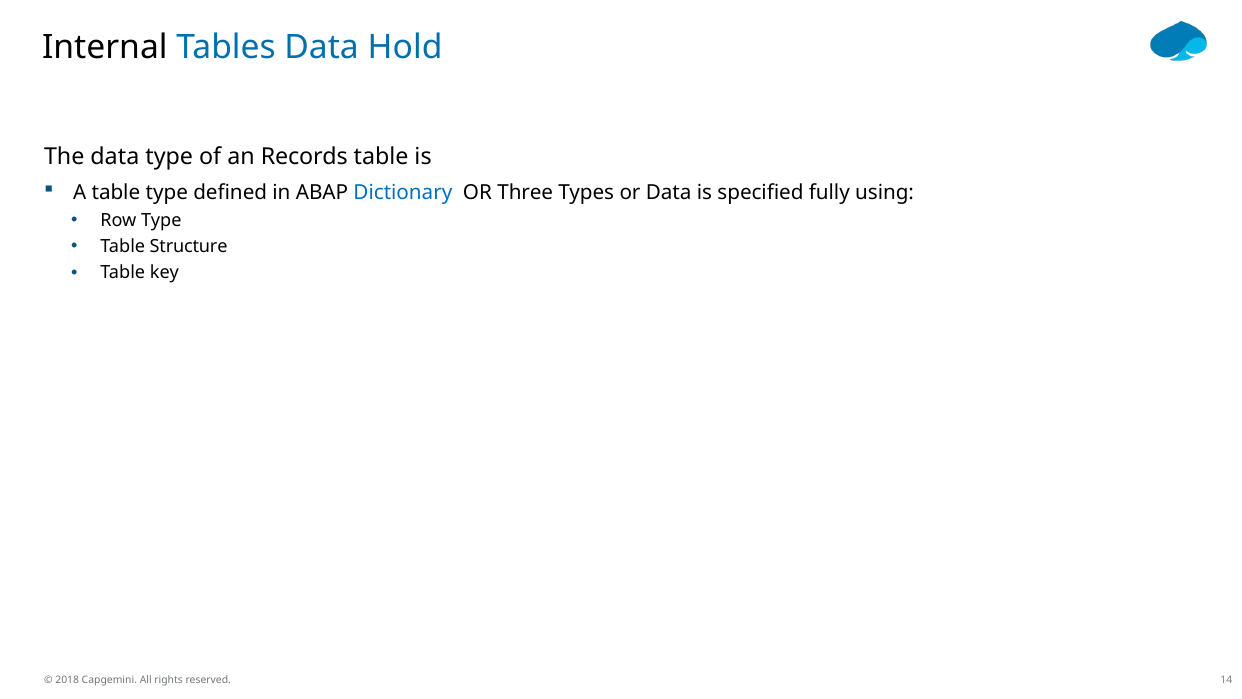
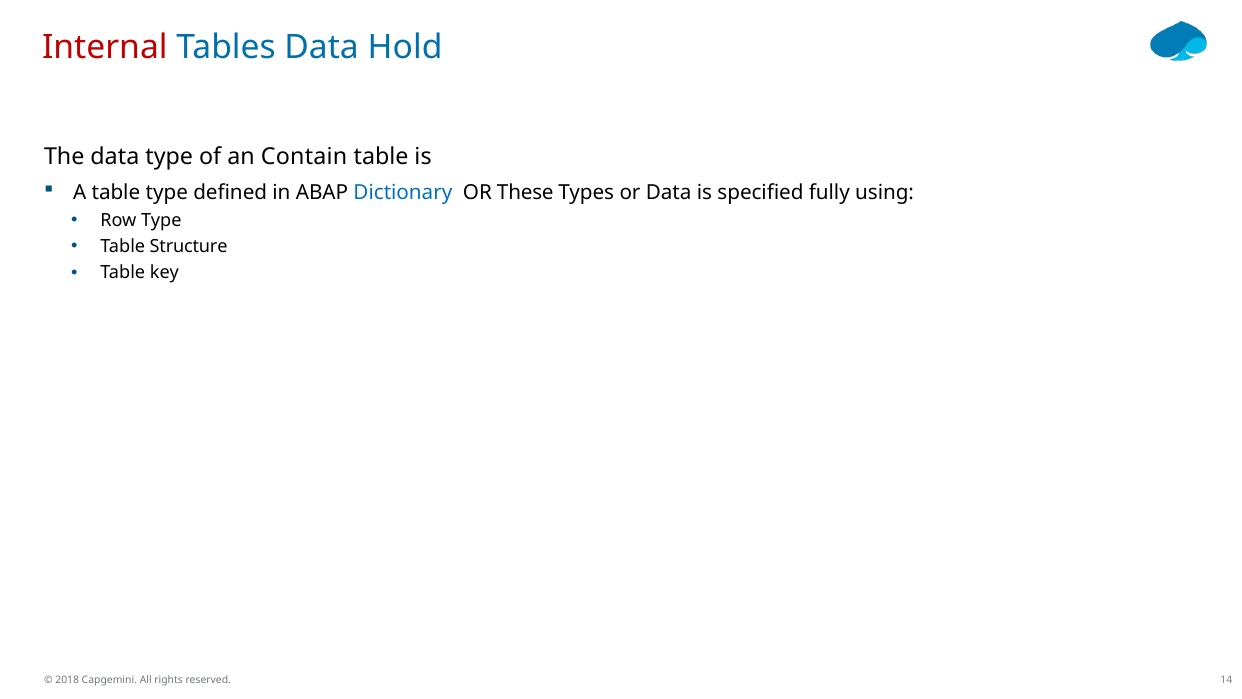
Internal colour: black -> red
Records: Records -> Contain
Three: Three -> These
